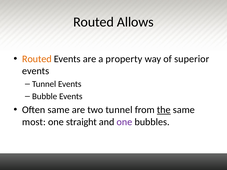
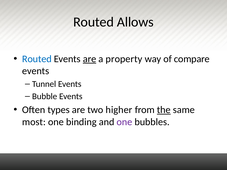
Routed at (37, 59) colour: orange -> blue
are at (90, 59) underline: none -> present
superior: superior -> compare
Often same: same -> types
two tunnel: tunnel -> higher
straight: straight -> binding
